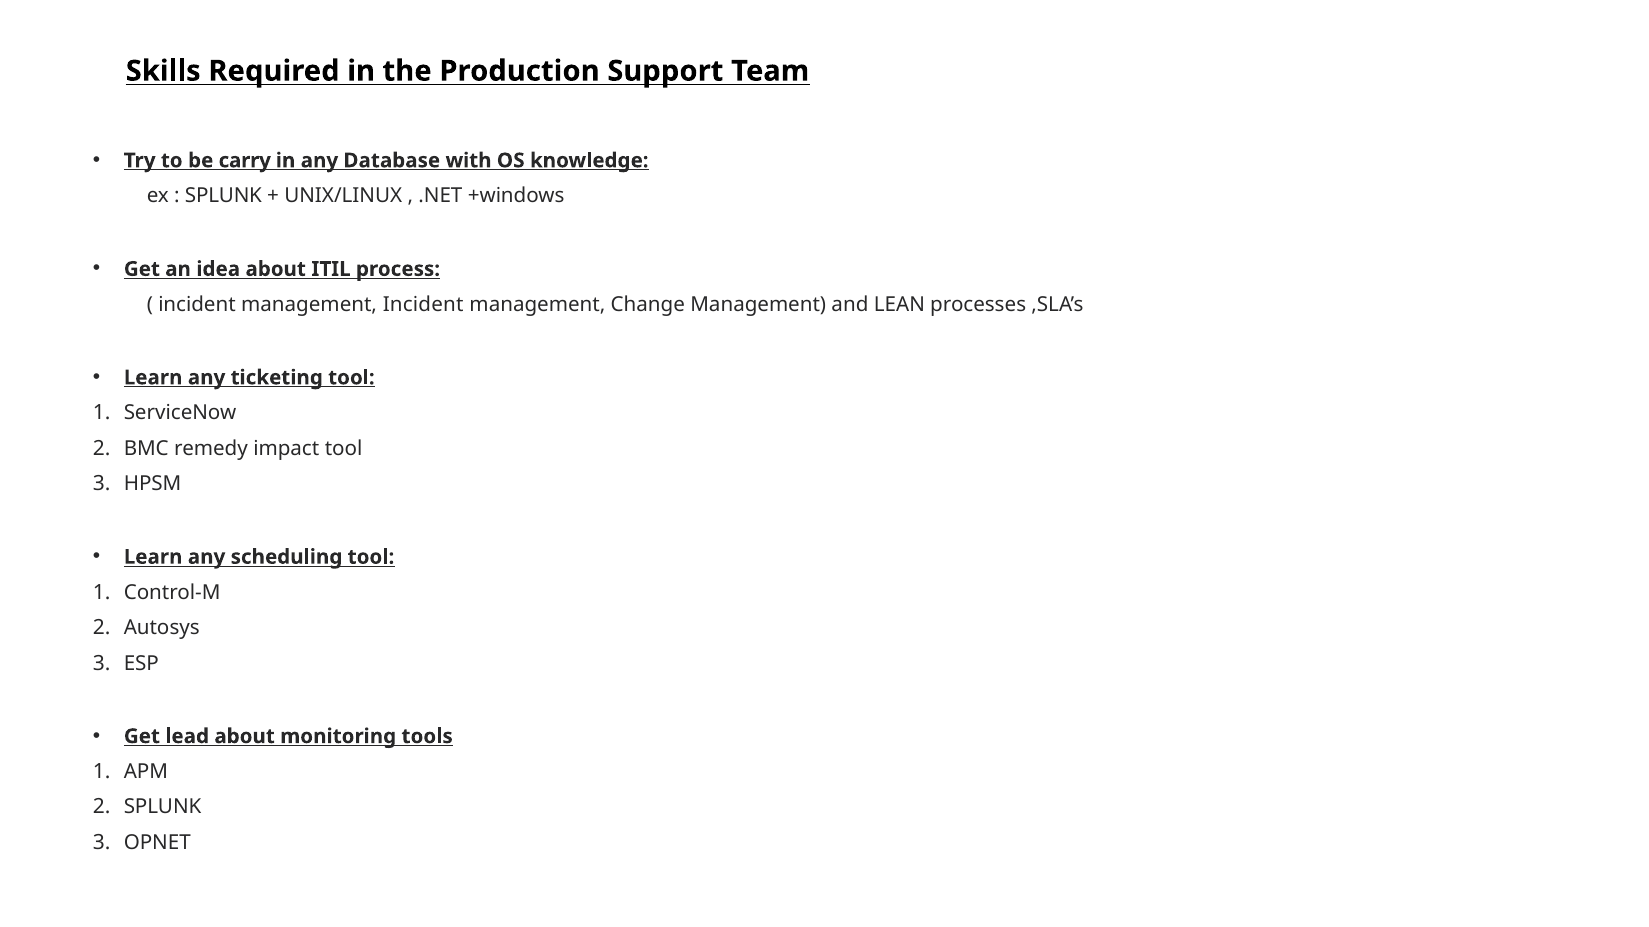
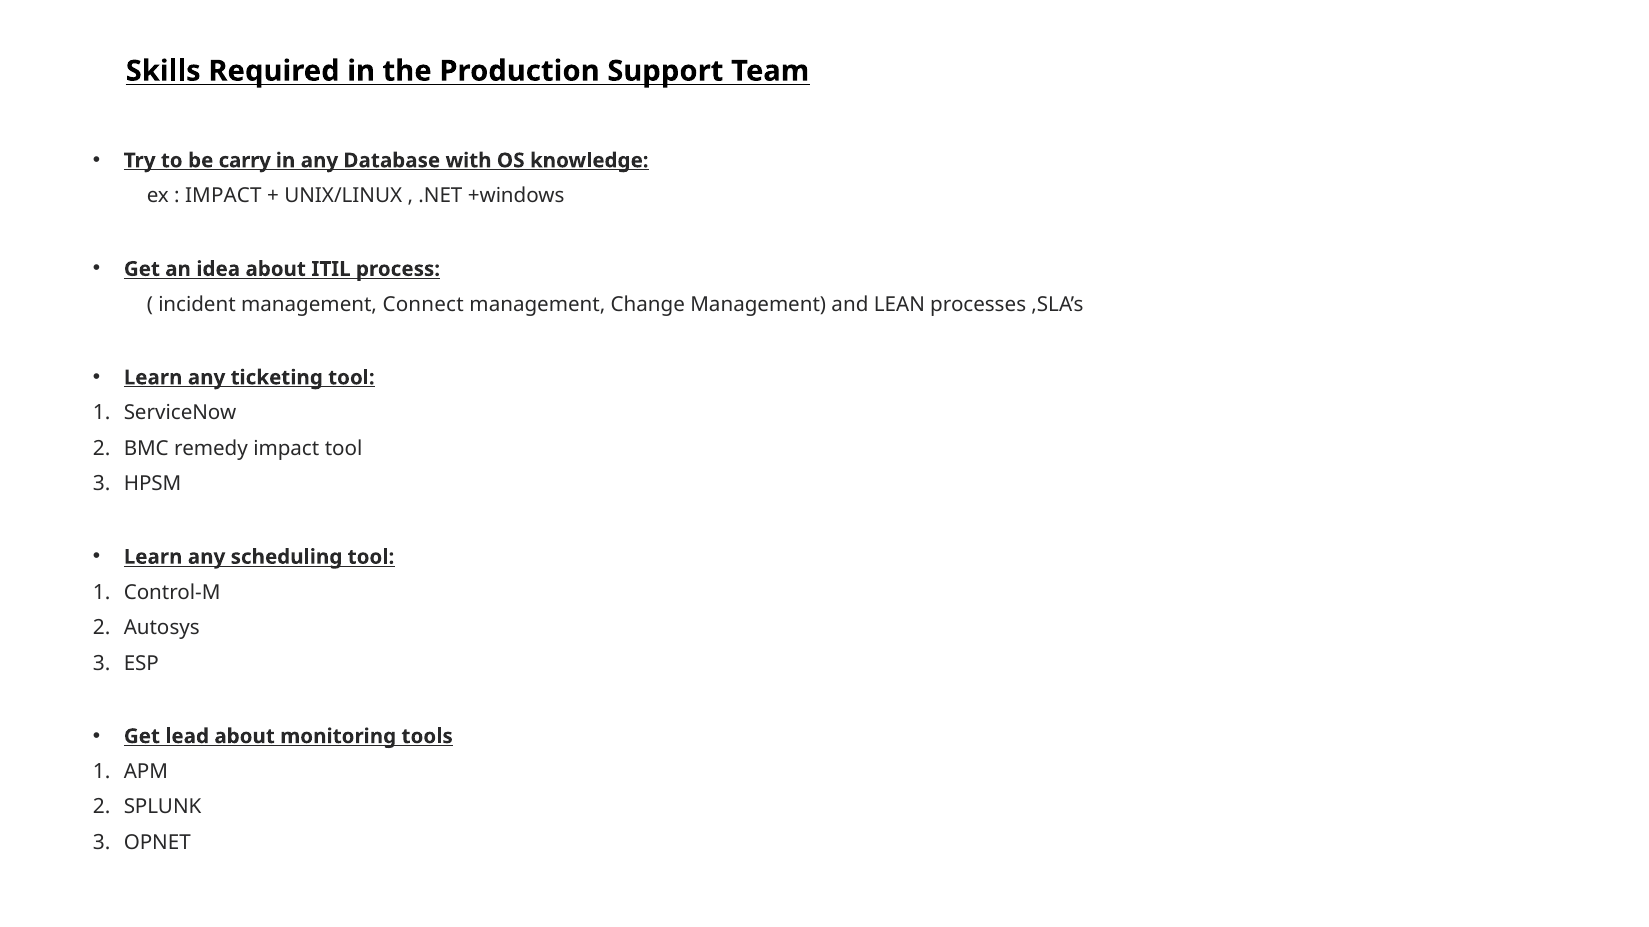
SPLUNK at (223, 196): SPLUNK -> IMPACT
management Incident: Incident -> Connect
